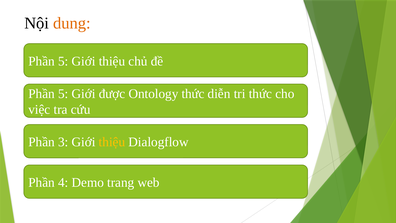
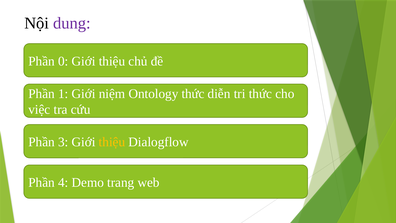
dung colour: orange -> purple
5 at (63, 61): 5 -> 0
5 at (63, 94): 5 -> 1
được: được -> niệm
